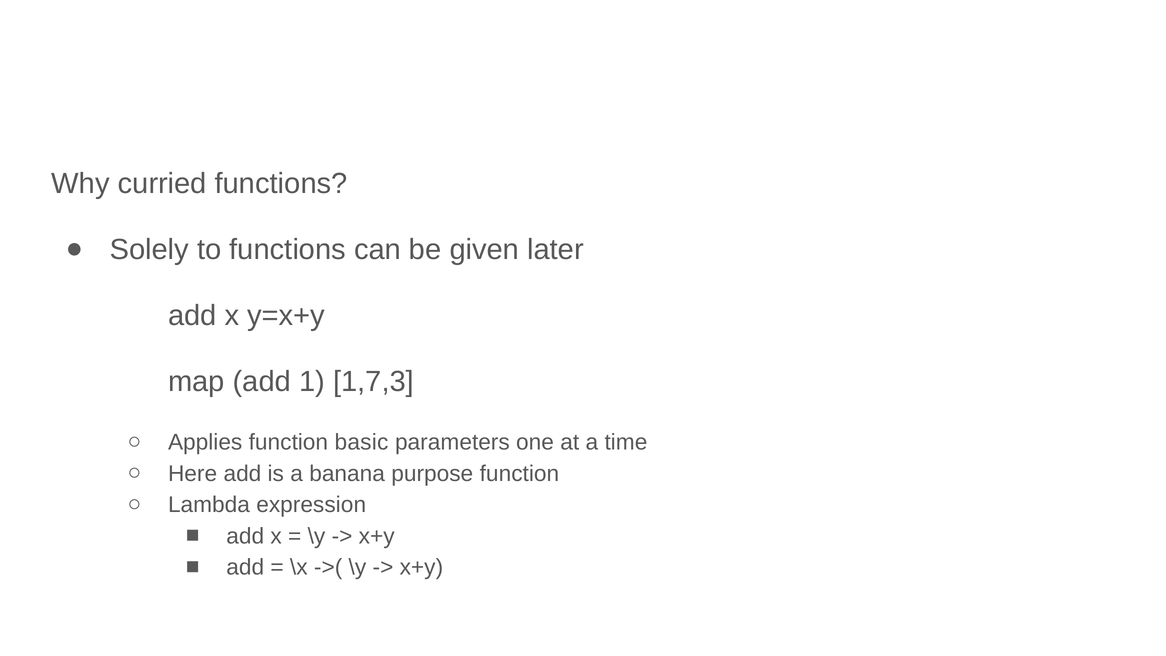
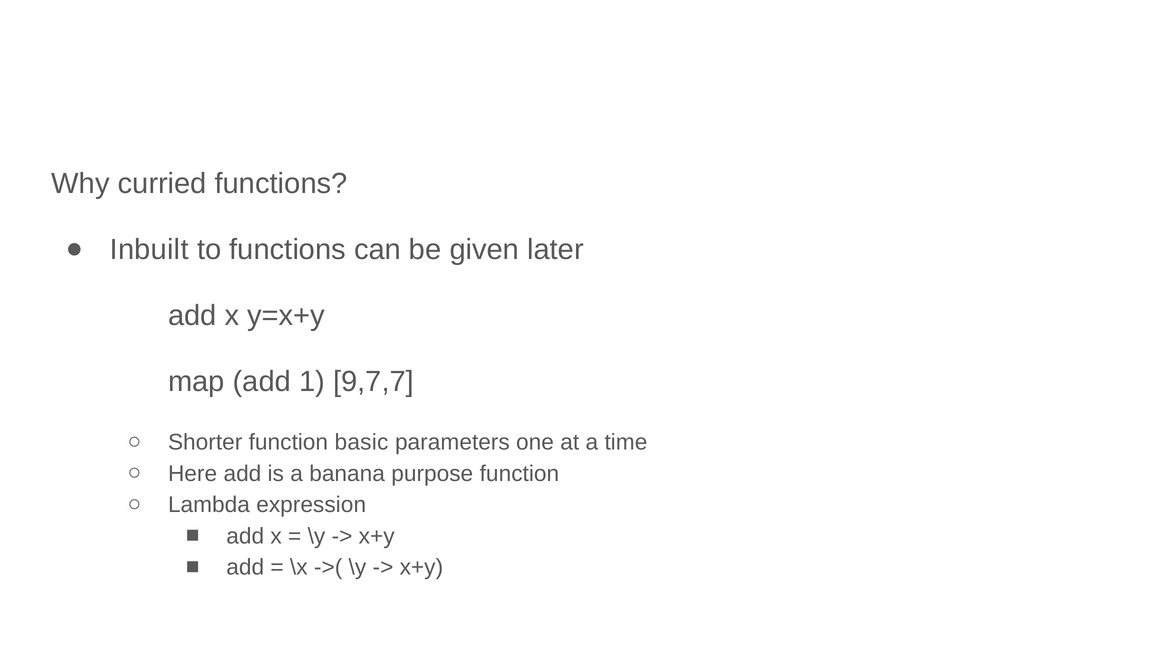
Solely: Solely -> Inbuilt
1,7,3: 1,7,3 -> 9,7,7
Applies: Applies -> Shorter
